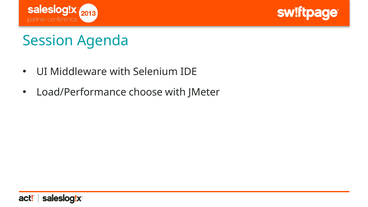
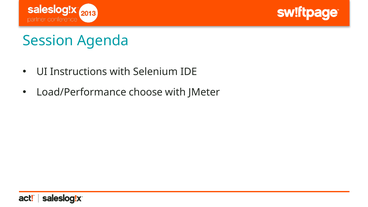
Middleware: Middleware -> Instructions
